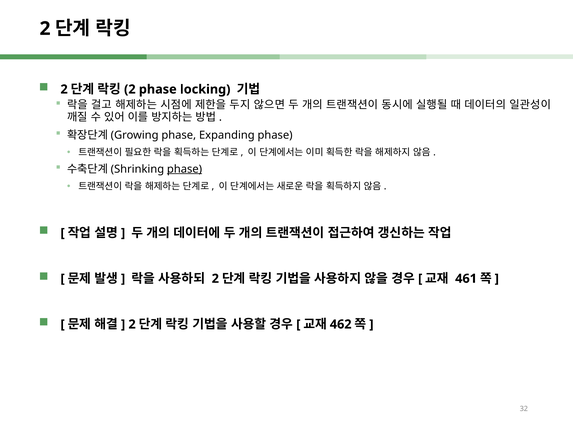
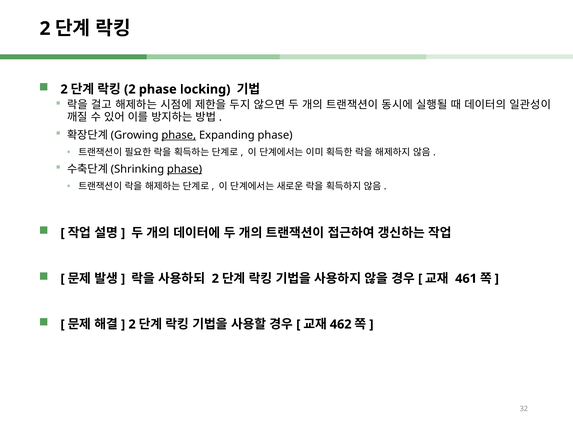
phase at (179, 135) underline: none -> present
